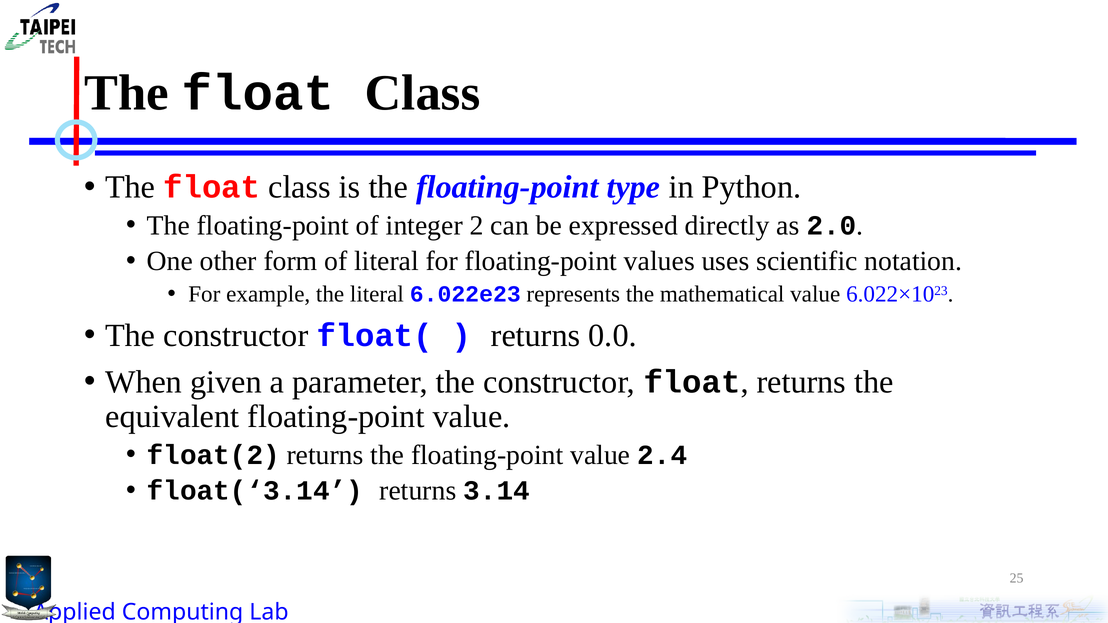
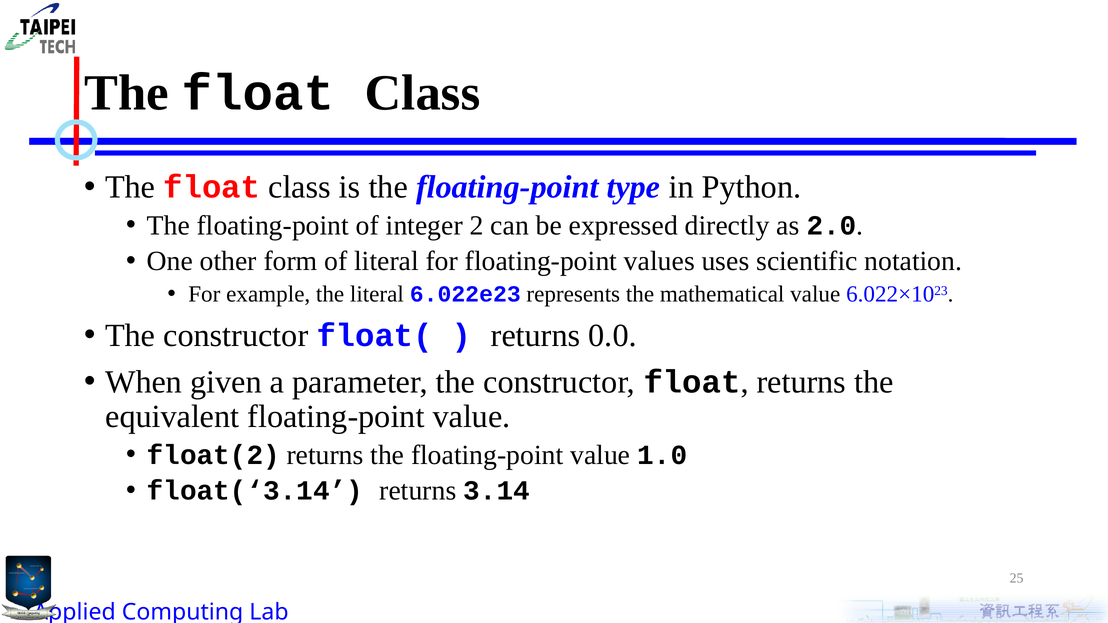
2.4: 2.4 -> 1.0
